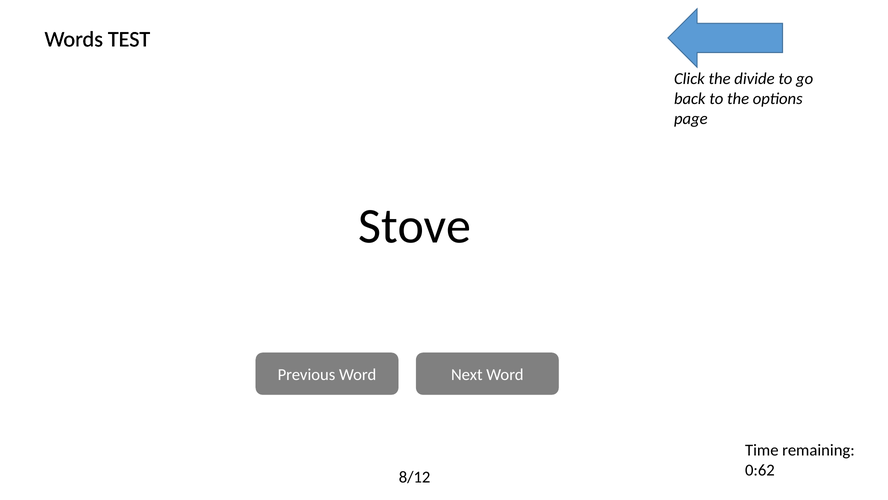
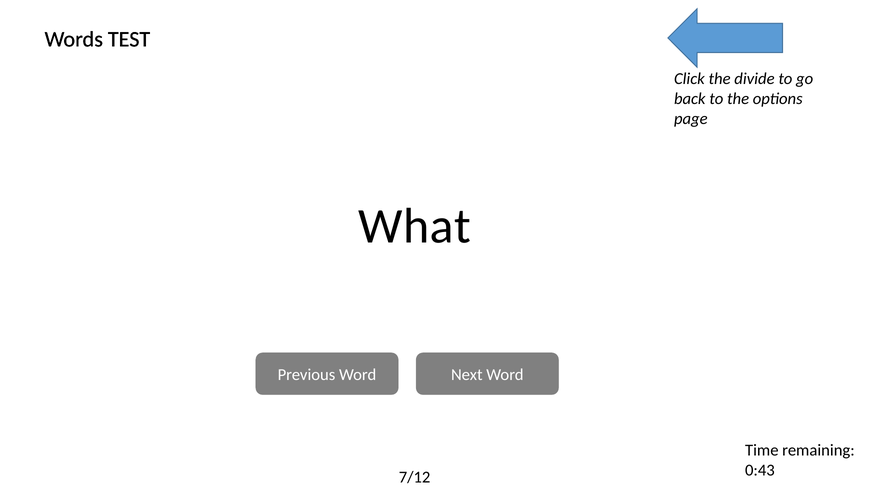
Stove: Stove -> What
0:62: 0:62 -> 0:43
8/12: 8/12 -> 7/12
